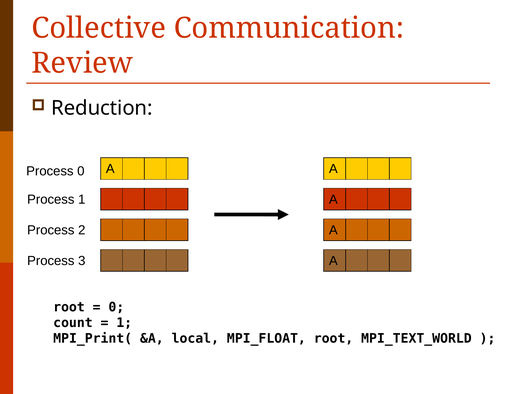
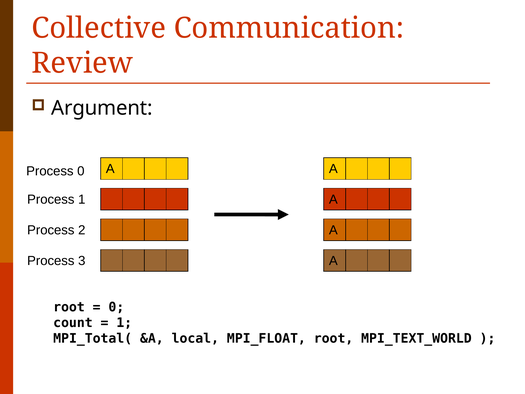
Reduction: Reduction -> Argument
MPI_Print(: MPI_Print( -> MPI_Total(
